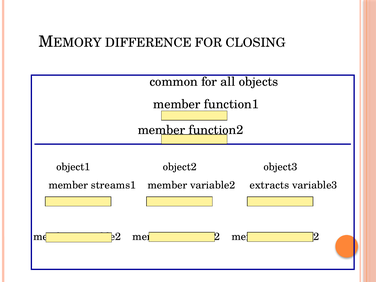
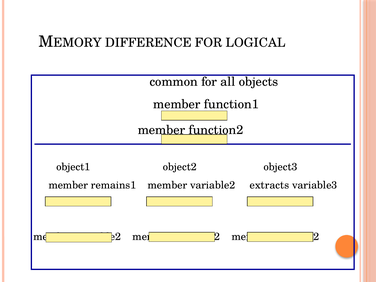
CLOSING: CLOSING -> LOGICAL
streams1: streams1 -> remains1
